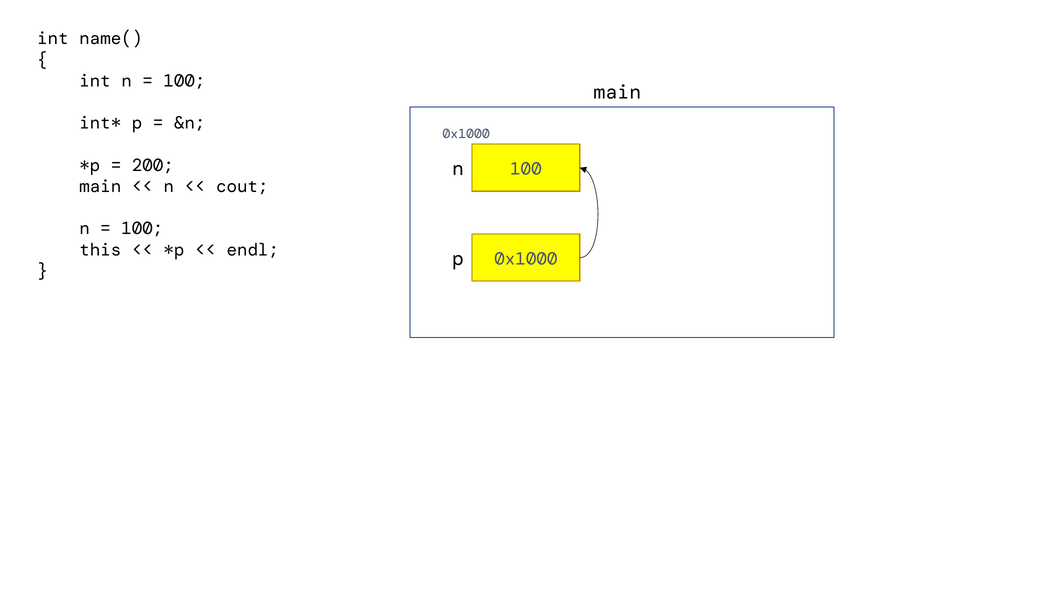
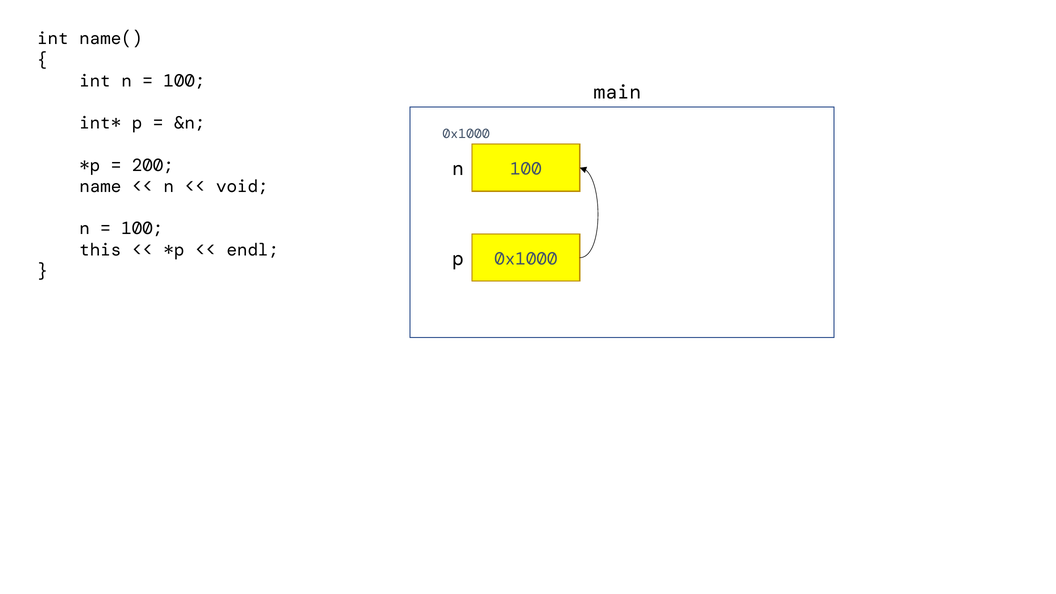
main at (100, 186): main -> name
cout: cout -> void
